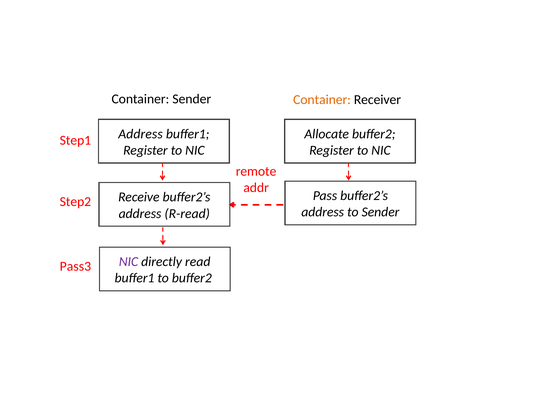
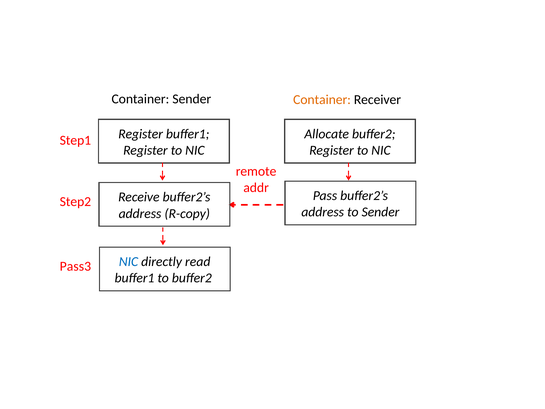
Address at (141, 134): Address -> Register
R-read: R-read -> R-copy
NIC at (129, 262) colour: purple -> blue
